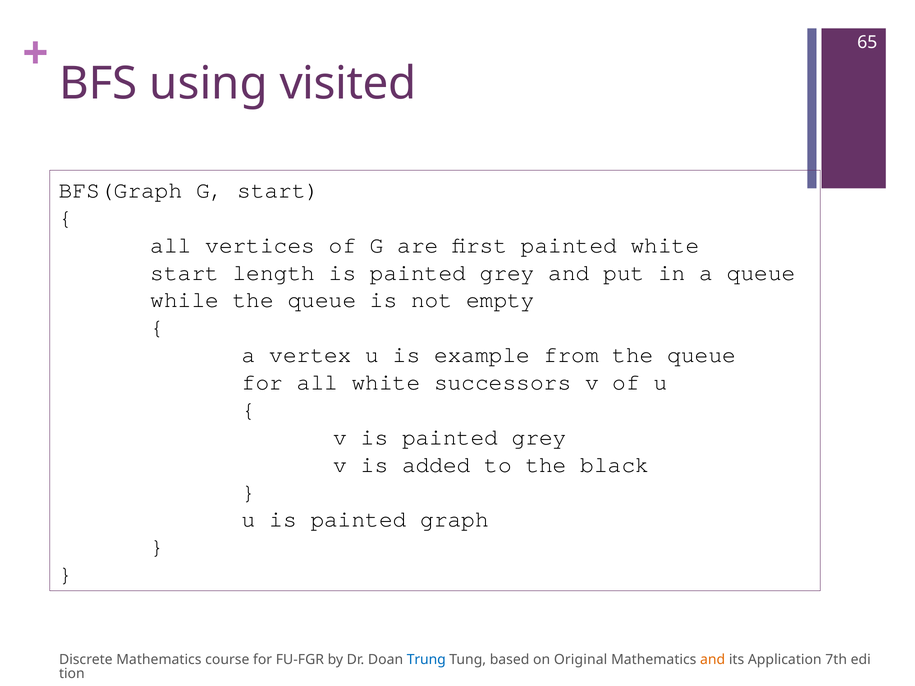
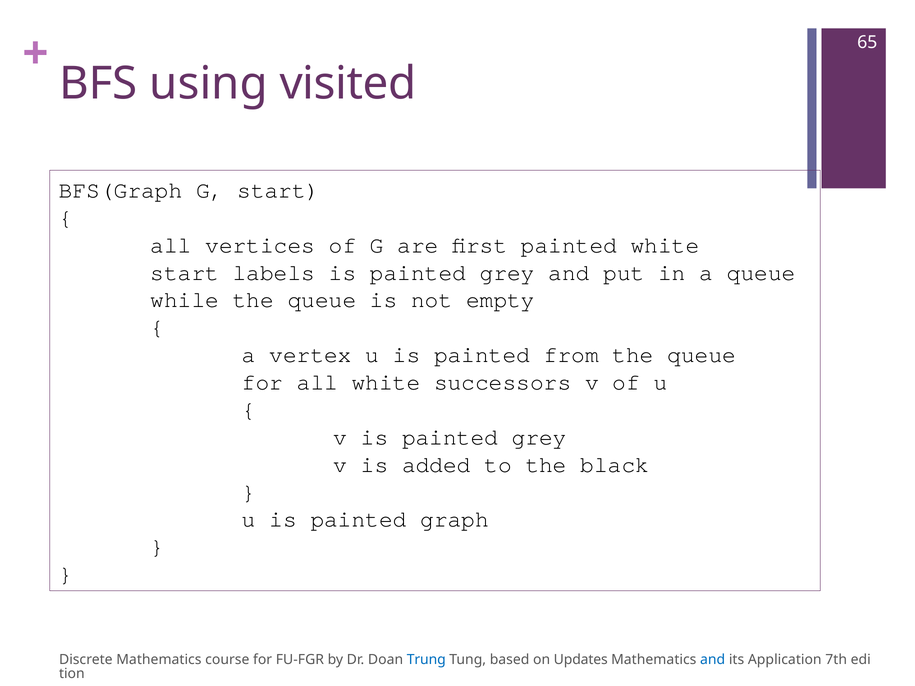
length: length -> labels
vertex u is example: example -> painted
Original: Original -> Updates
and at (713, 660) colour: orange -> blue
